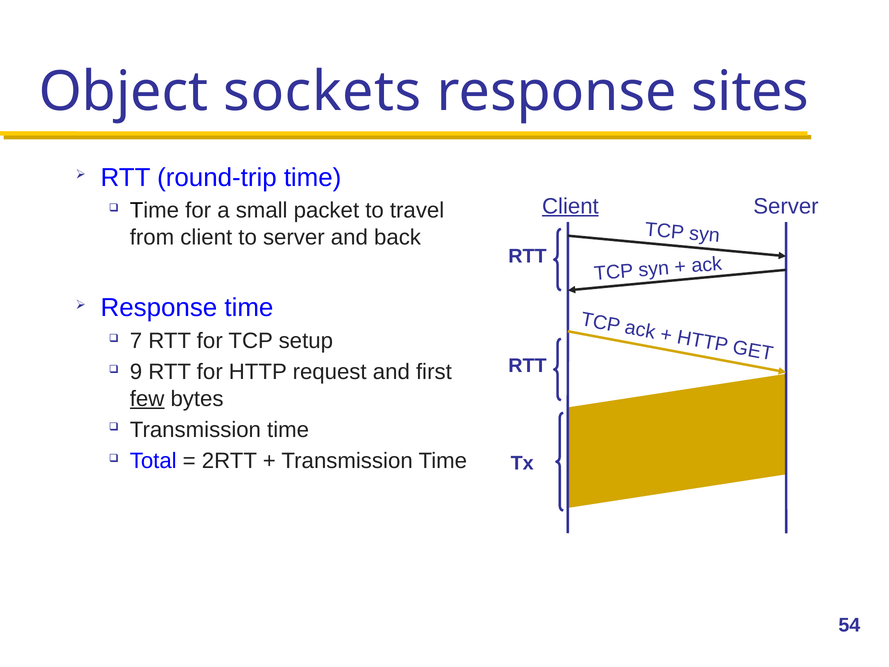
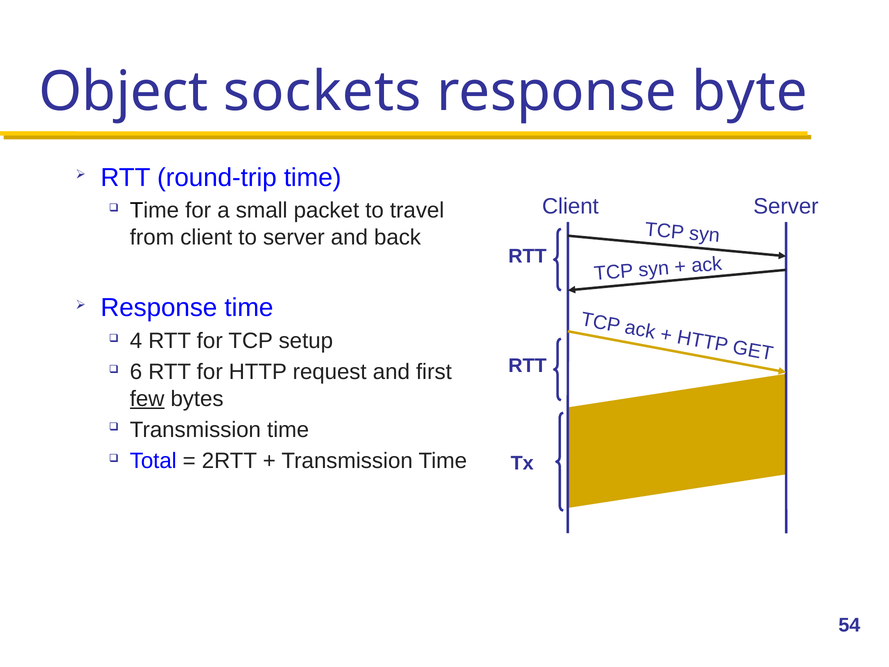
sites: sites -> byte
Client at (570, 206) underline: present -> none
7: 7 -> 4
9: 9 -> 6
